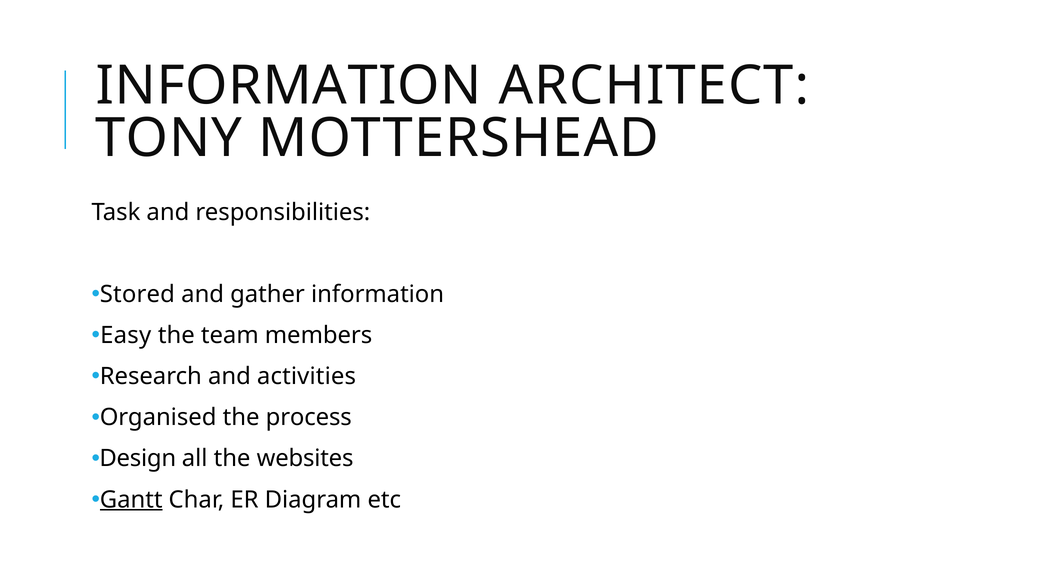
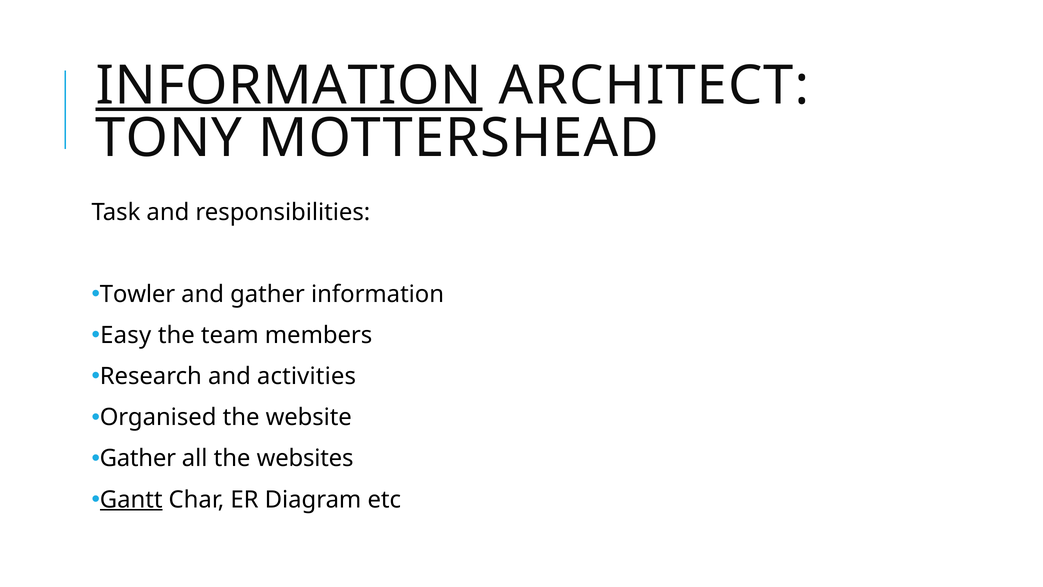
INFORMATION at (289, 86) underline: none -> present
Stored: Stored -> Towler
process: process -> website
Design at (138, 458): Design -> Gather
